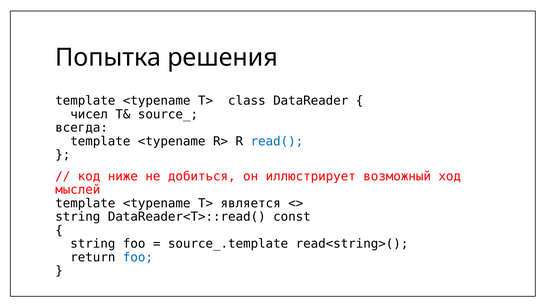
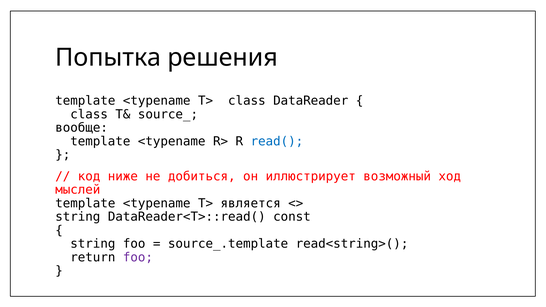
чисел: чисел -> сlass
всегда: всегда -> вообще
foo at (138, 257) colour: blue -> purple
